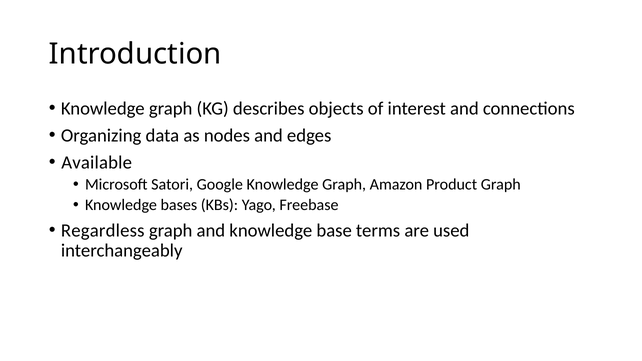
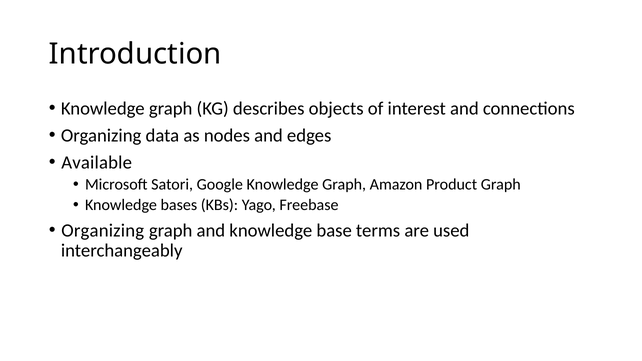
Regardless at (103, 231): Regardless -> Organizing
